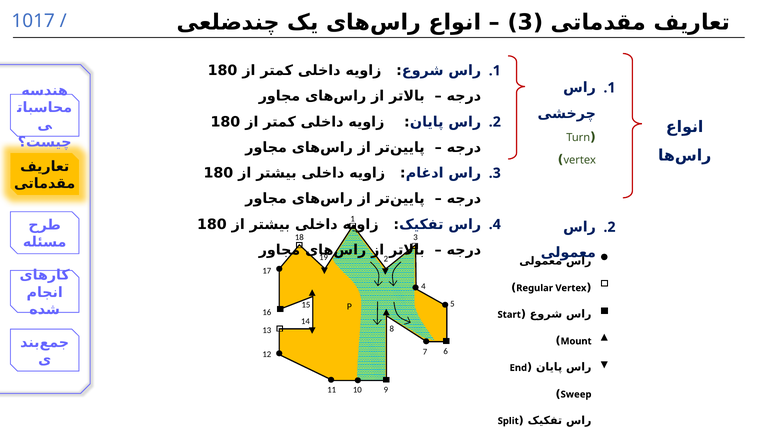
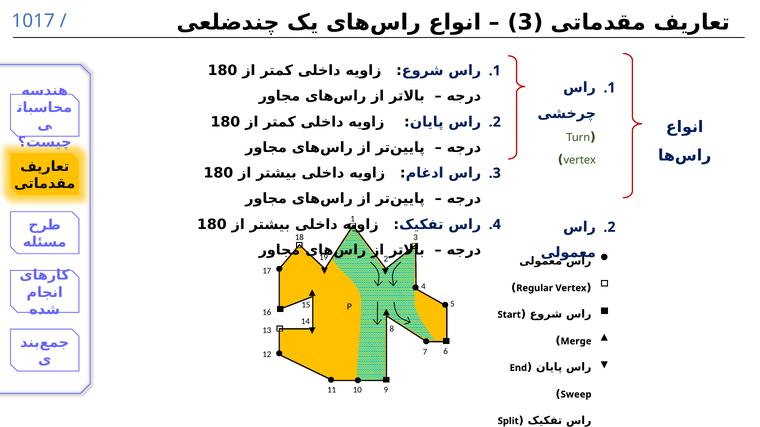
Mount at (576, 342): Mount -> Merge
